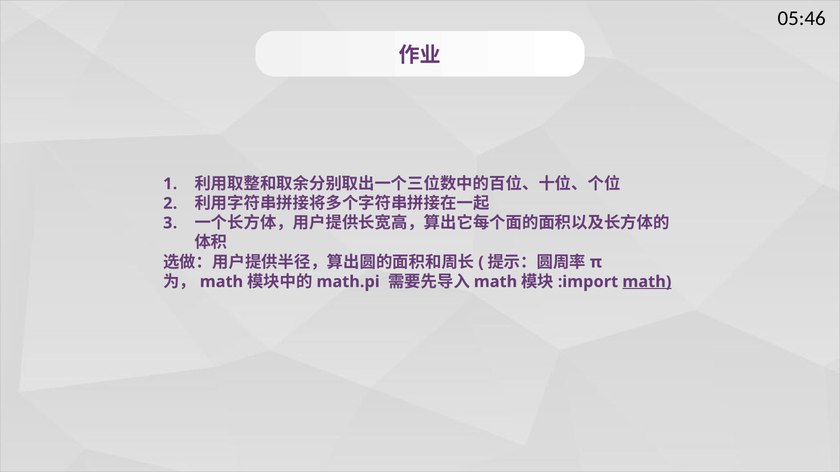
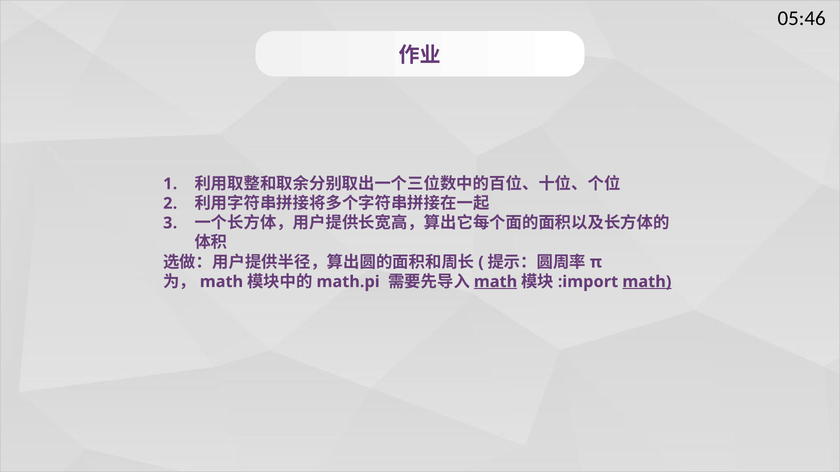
math at (496, 282) underline: none -> present
